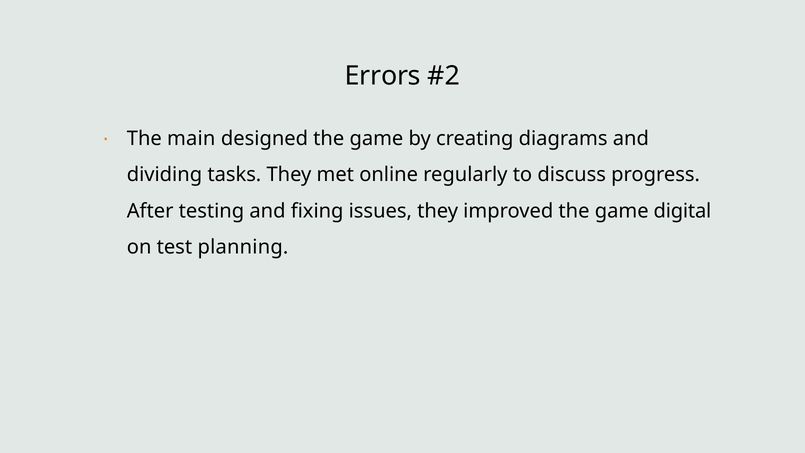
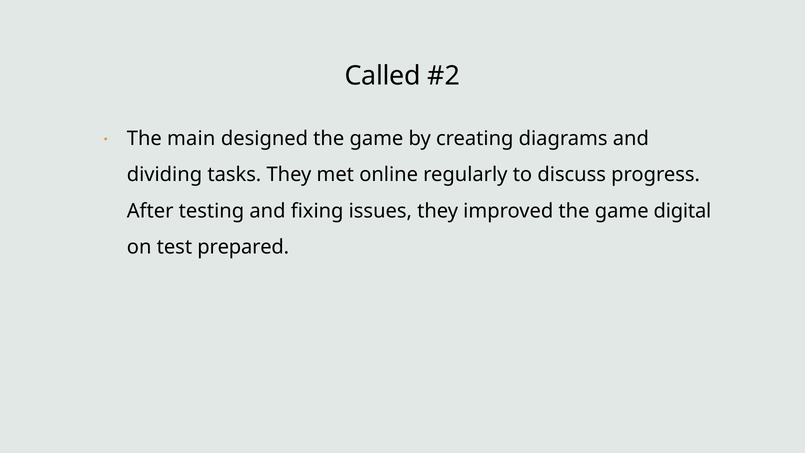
Errors: Errors -> Called
planning: planning -> prepared
